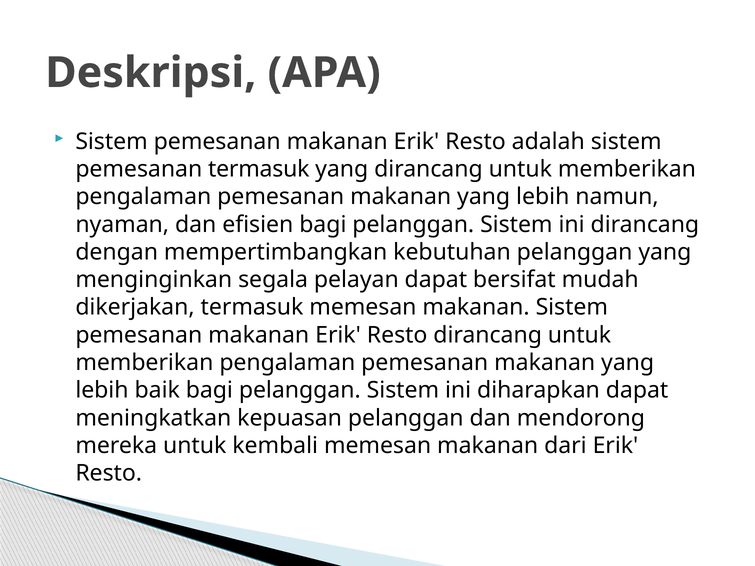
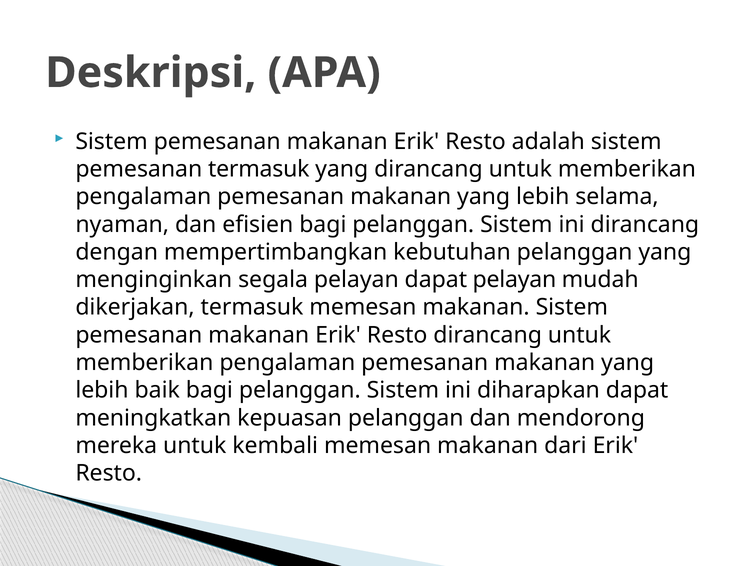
namun: namun -> selama
dapat bersifat: bersifat -> pelayan
